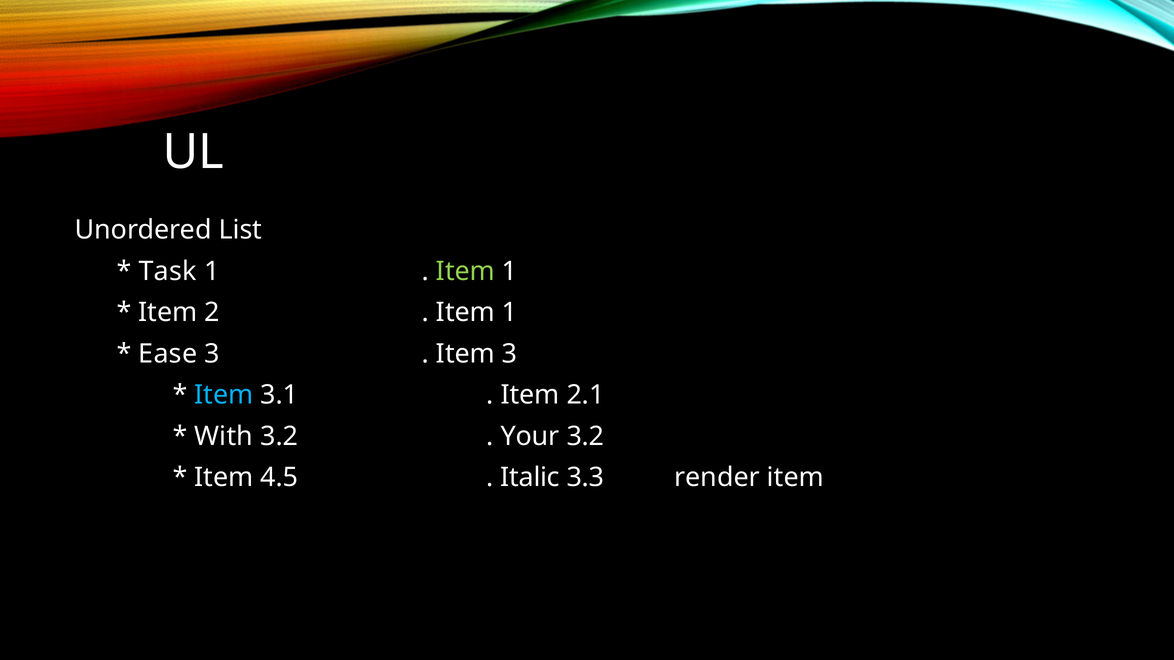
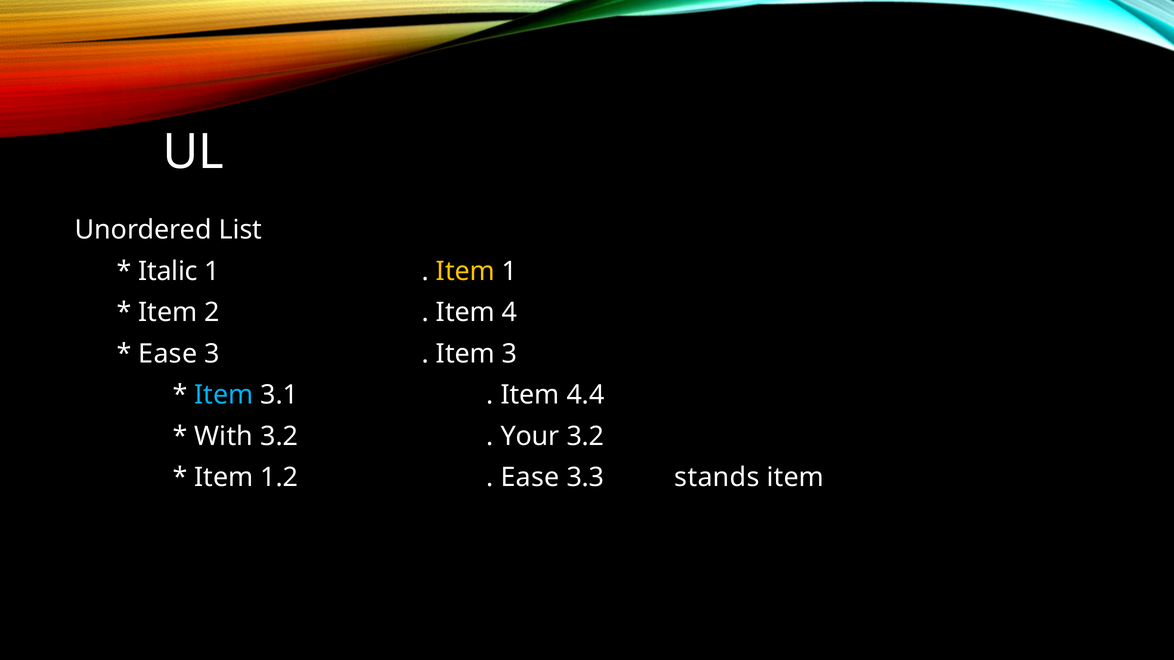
Task: Task -> Italic
Item at (465, 271) colour: light green -> yellow
1 at (510, 313): 1 -> 4
2.1: 2.1 -> 4.4
4.5: 4.5 -> 1.2
Italic at (530, 478): Italic -> Ease
render: render -> stands
